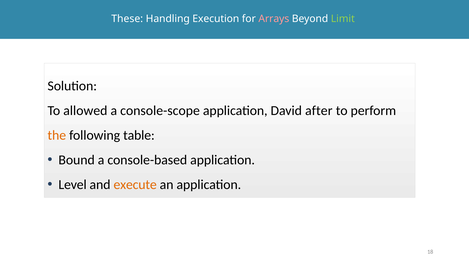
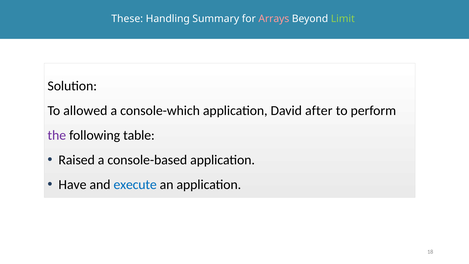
Execution: Execution -> Summary
console-scope: console-scope -> console-which
the colour: orange -> purple
Bound: Bound -> Raised
Level: Level -> Have
execute colour: orange -> blue
